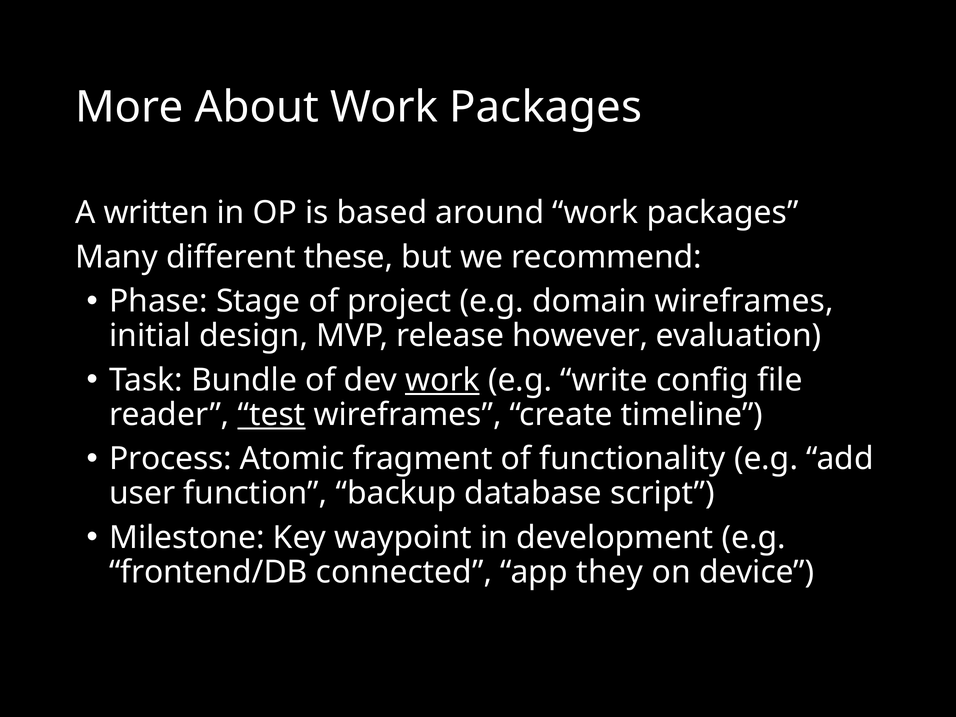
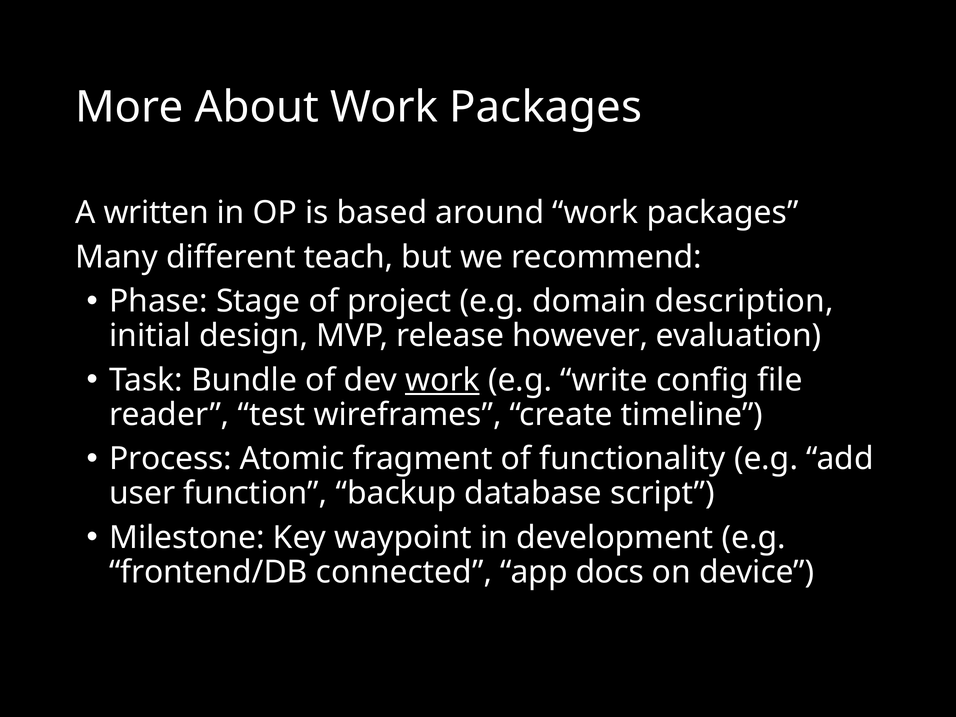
these: these -> teach
domain wireframes: wireframes -> description
test underline: present -> none
they: they -> docs
